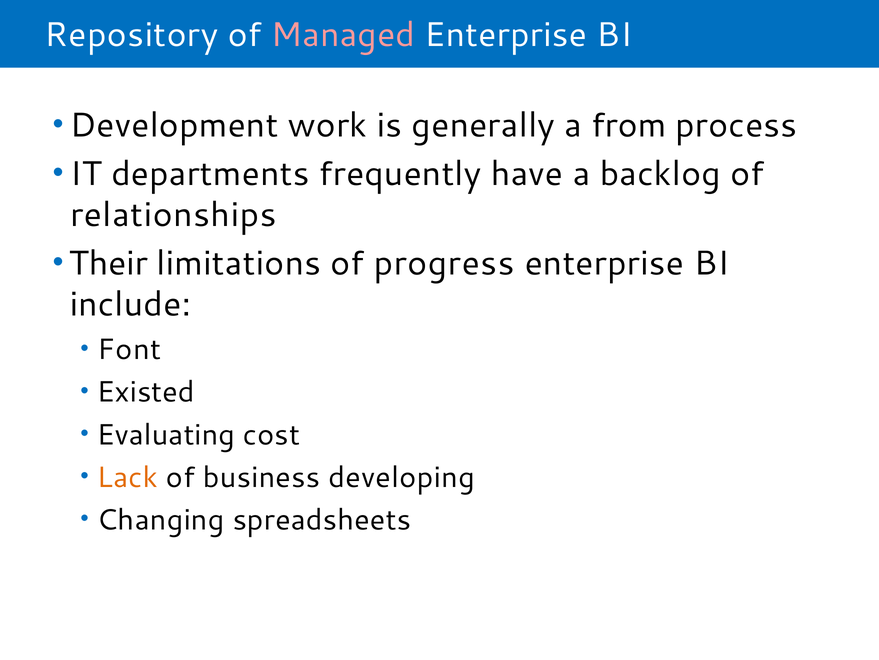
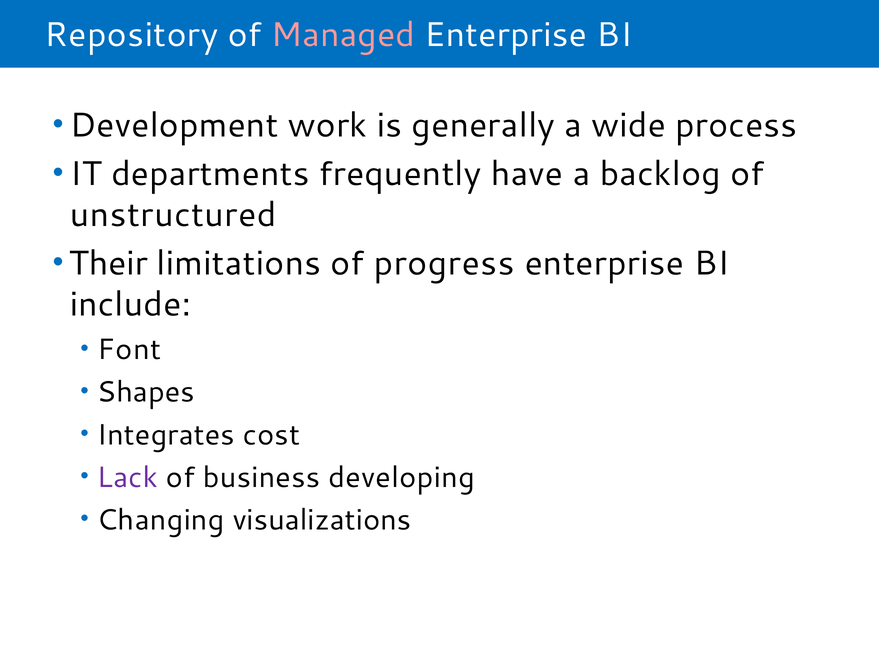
from: from -> wide
relationships: relationships -> unstructured
Existed: Existed -> Shapes
Evaluating: Evaluating -> Integrates
Lack colour: orange -> purple
spreadsheets: spreadsheets -> visualizations
